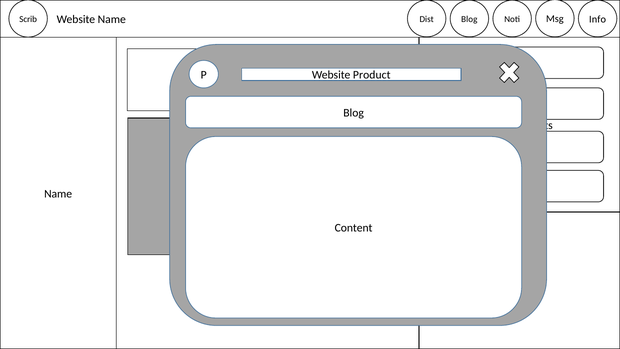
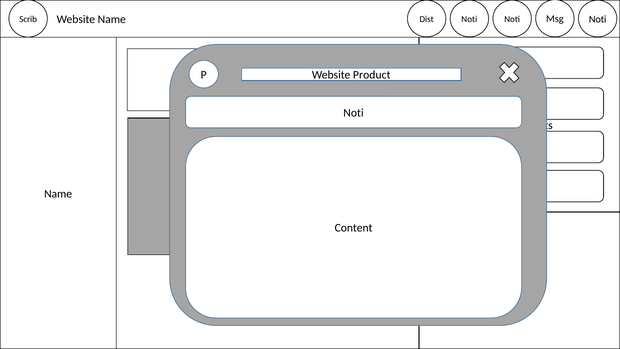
Blog at (469, 19): Blog -> Noti
Name Info: Info -> Noti
Blog at (354, 113): Blog -> Noti
